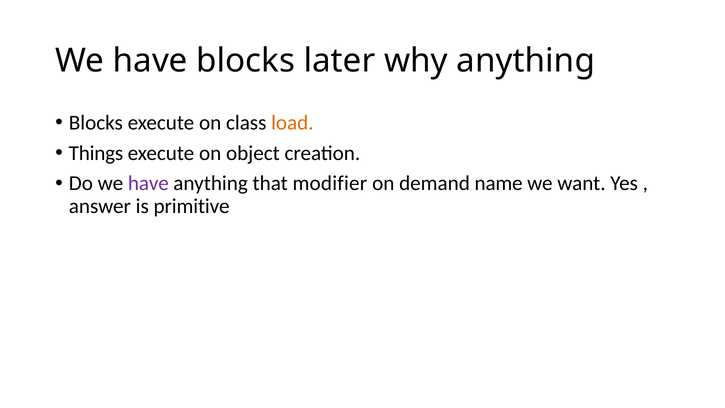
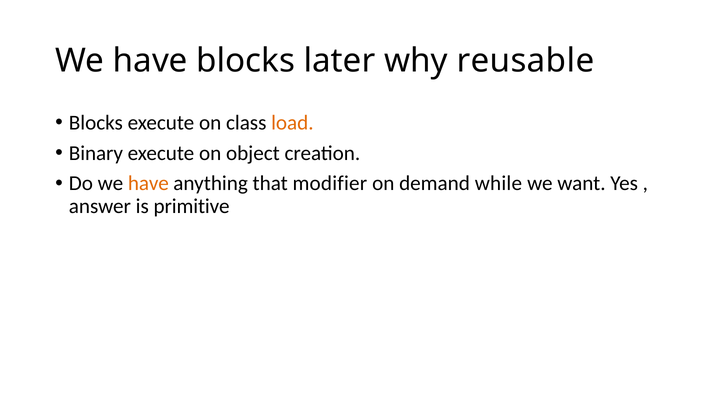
why anything: anything -> reusable
Things: Things -> Binary
have at (148, 183) colour: purple -> orange
name: name -> while
